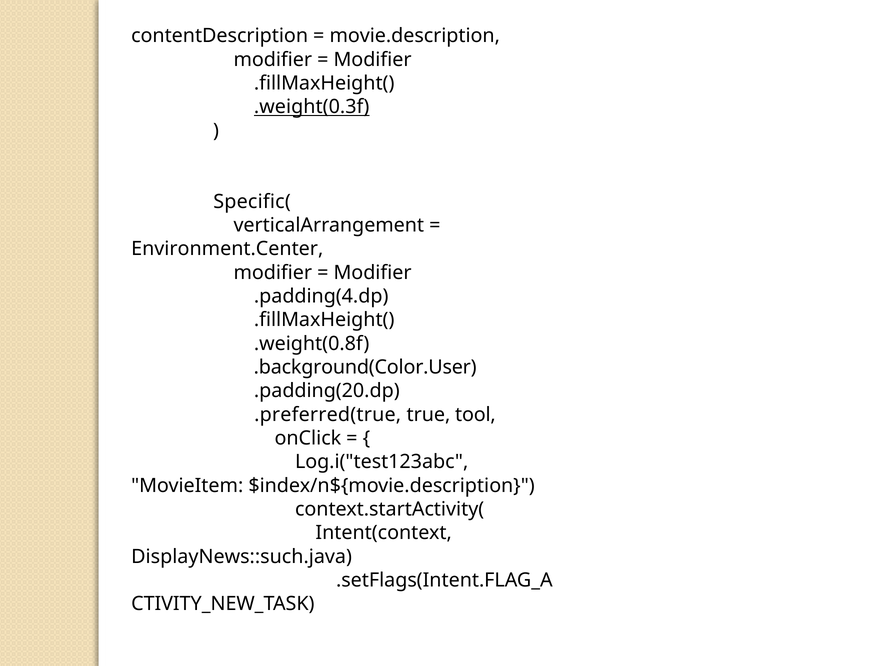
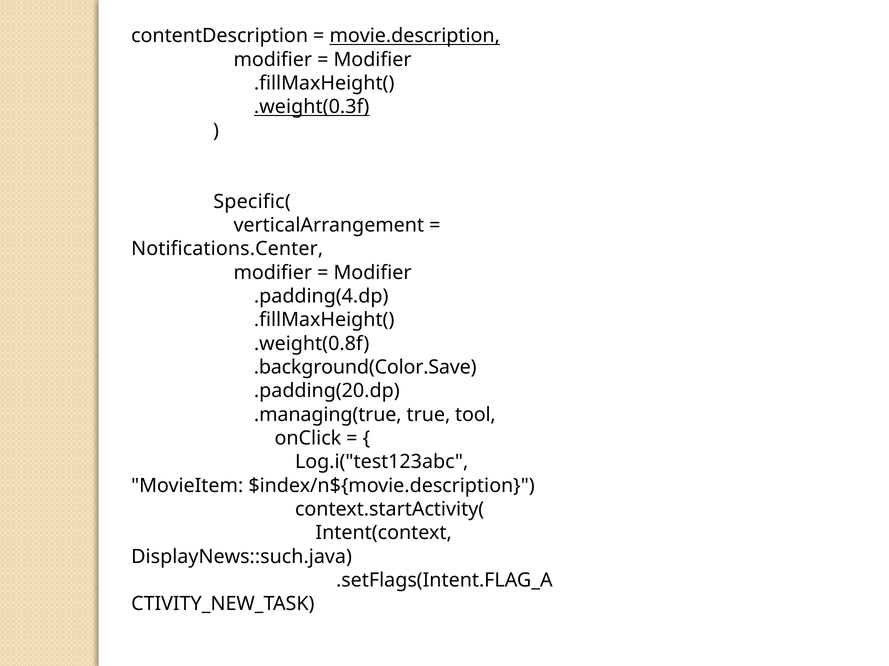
movie.description underline: none -> present
Environment.Center: Environment.Center -> Notifications.Center
.background(Color.User: .background(Color.User -> .background(Color.Save
.preferred(true: .preferred(true -> .managing(true
